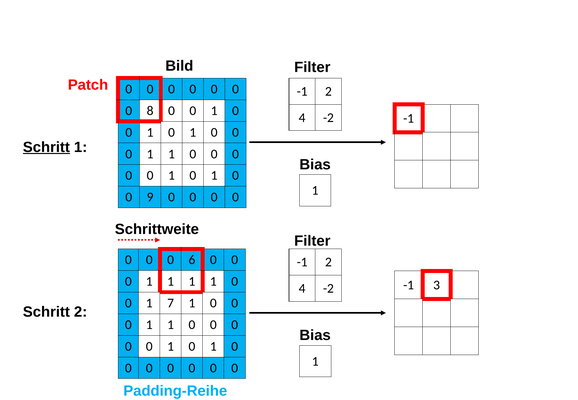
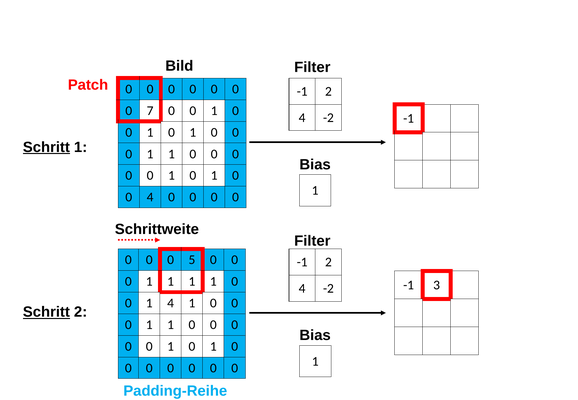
8: 8 -> 7
0 9: 9 -> 4
6: 6 -> 5
1 7: 7 -> 4
Schritt at (46, 312) underline: none -> present
